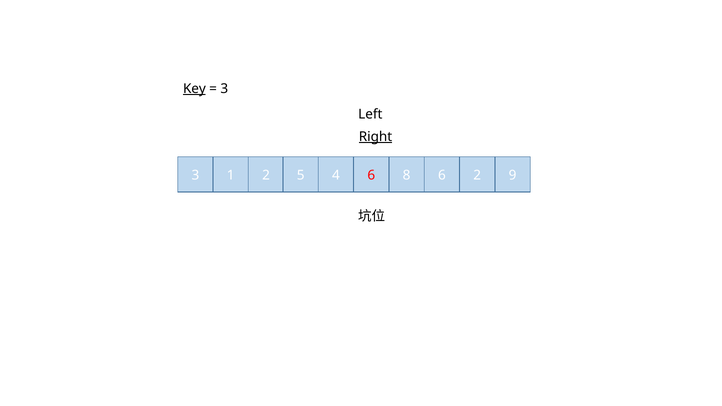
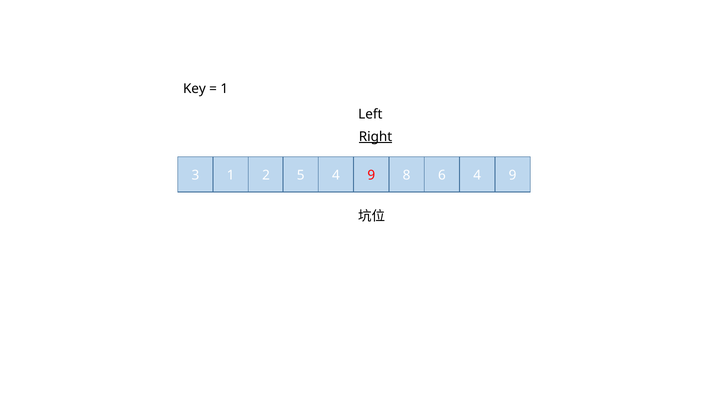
Key underline: present -> none
3 at (224, 89): 3 -> 1
4 6: 6 -> 9
6 2: 2 -> 4
